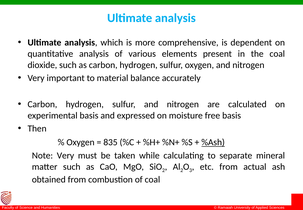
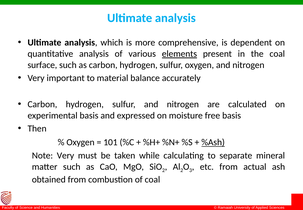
elements underline: none -> present
dioxide: dioxide -> surface
835: 835 -> 101
